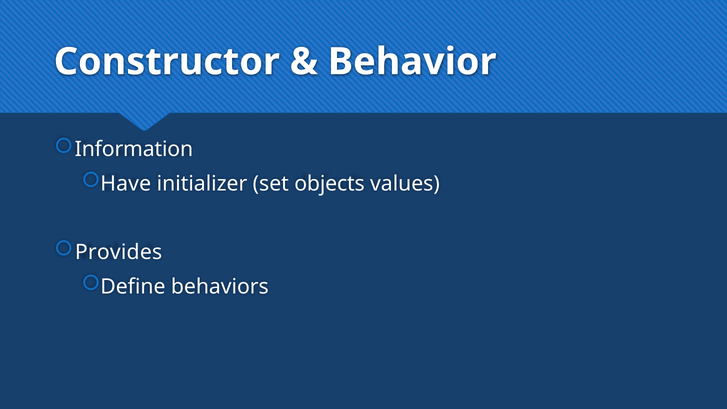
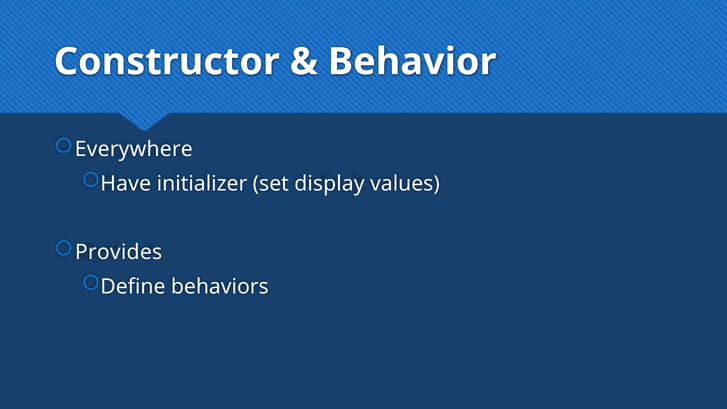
Information: Information -> Everywhere
objects: objects -> display
